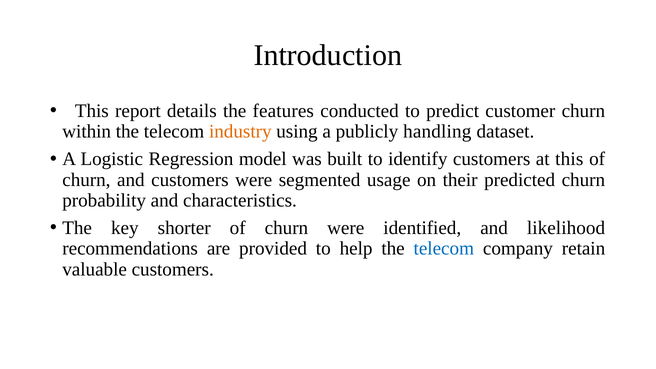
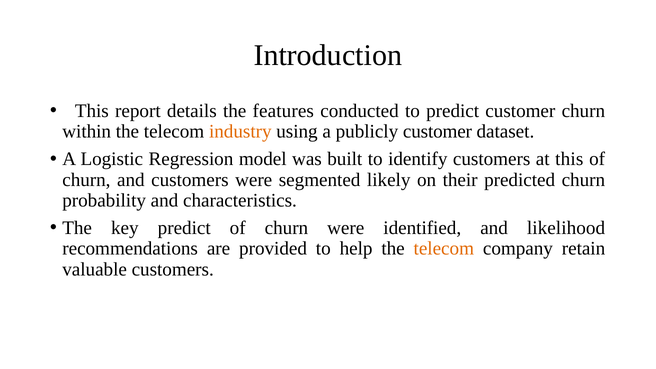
publicly handling: handling -> customer
usage: usage -> likely
key shorter: shorter -> predict
telecom at (444, 249) colour: blue -> orange
